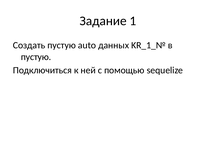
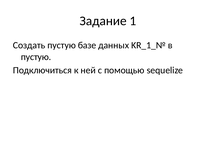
auto: auto -> базе
